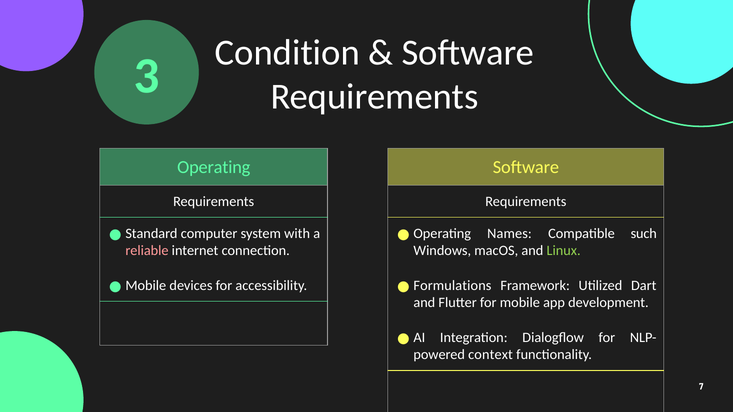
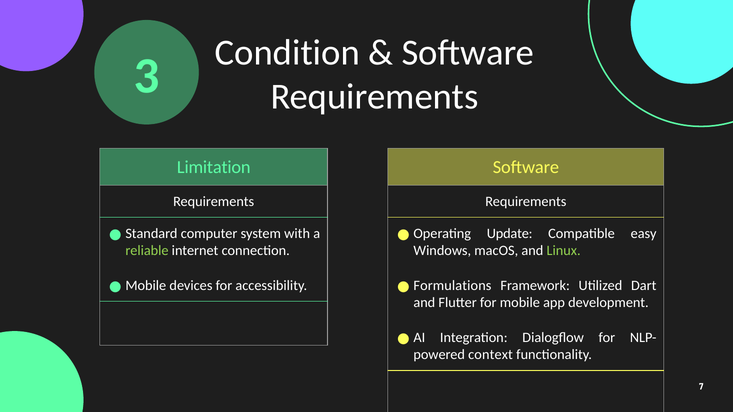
Operating at (214, 167): Operating -> Limitation
Names: Names -> Update
such: such -> easy
reliable colour: pink -> light green
